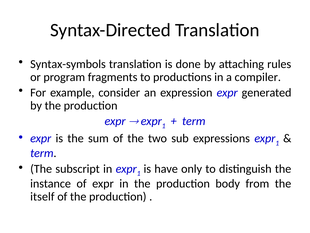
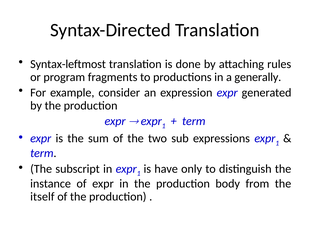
Syntax-symbols: Syntax-symbols -> Syntax-leftmost
compiler: compiler -> generally
